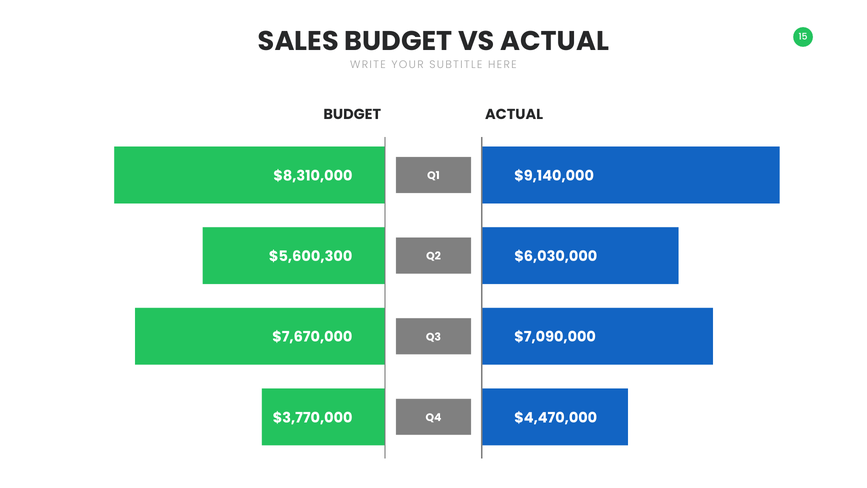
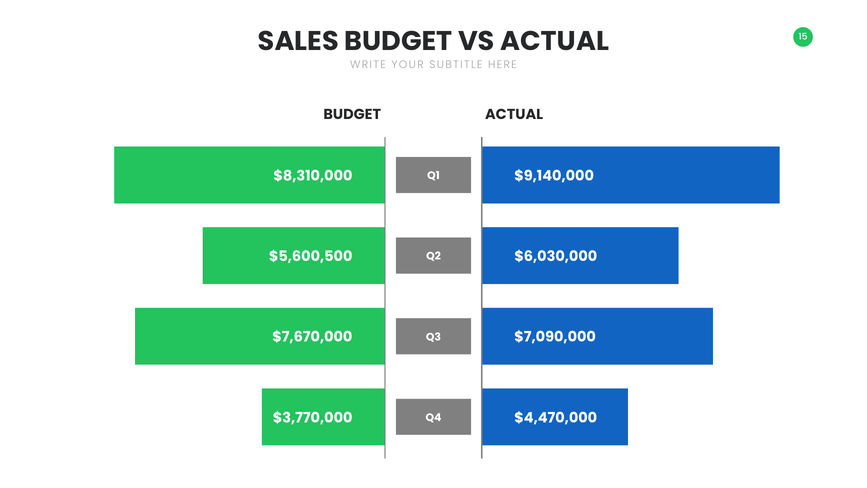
$5,600,300: $5,600,300 -> $5,600,500
